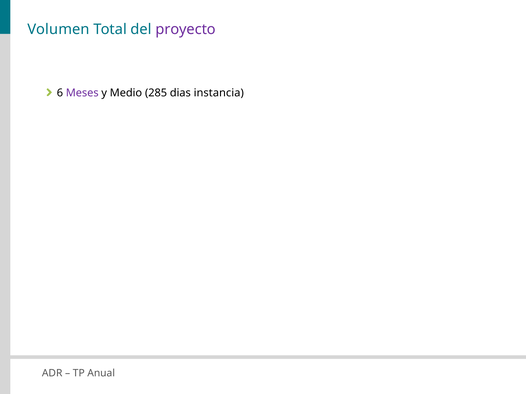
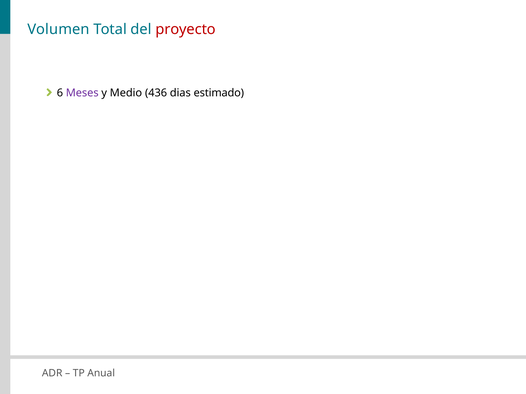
proyecto colour: purple -> red
285: 285 -> 436
instancia: instancia -> estimado
